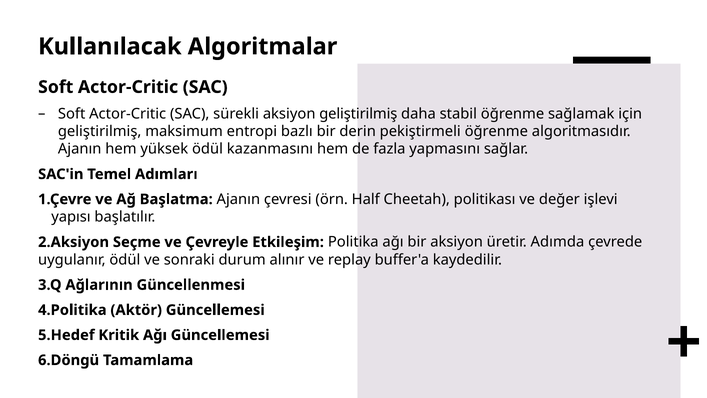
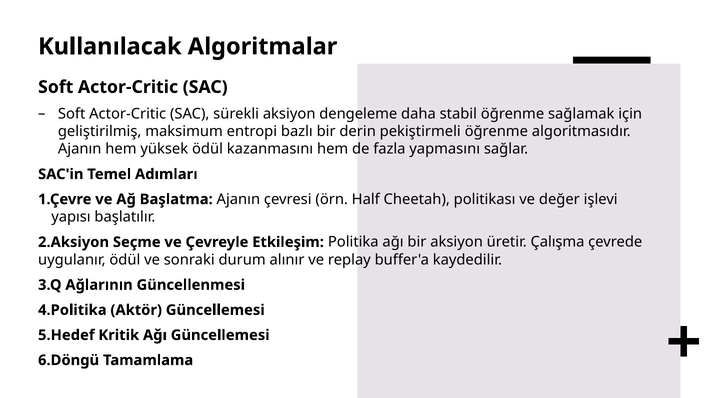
aksiyon geliştirilmiş: geliştirilmiş -> dengeleme
Adımda: Adımda -> Çalışma
